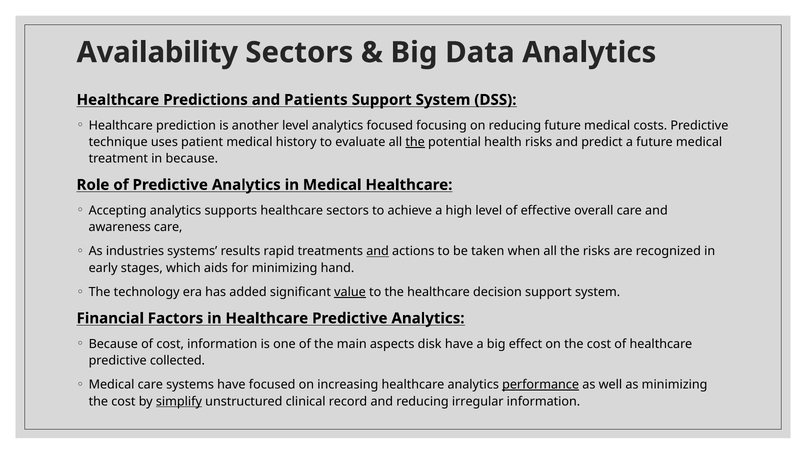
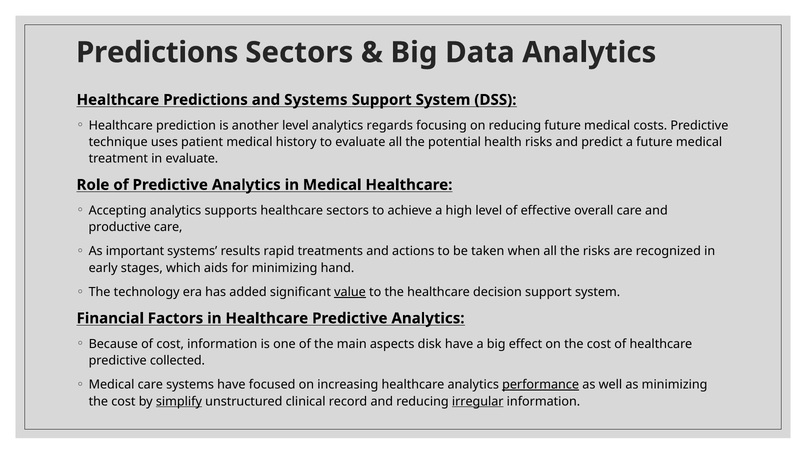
Availability at (157, 52): Availability -> Predictions
and Patients: Patients -> Systems
analytics focused: focused -> regards
the at (415, 142) underline: present -> none
in because: because -> evaluate
awareness: awareness -> productive
industries: industries -> important
and at (378, 251) underline: present -> none
irregular underline: none -> present
